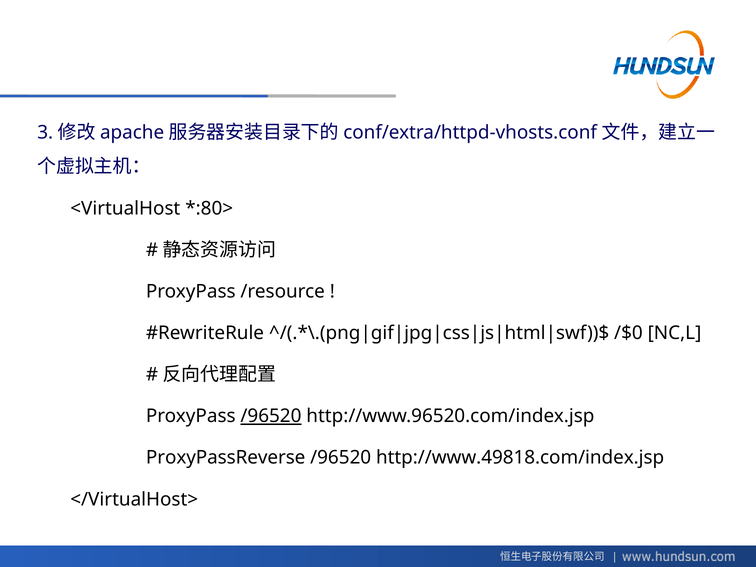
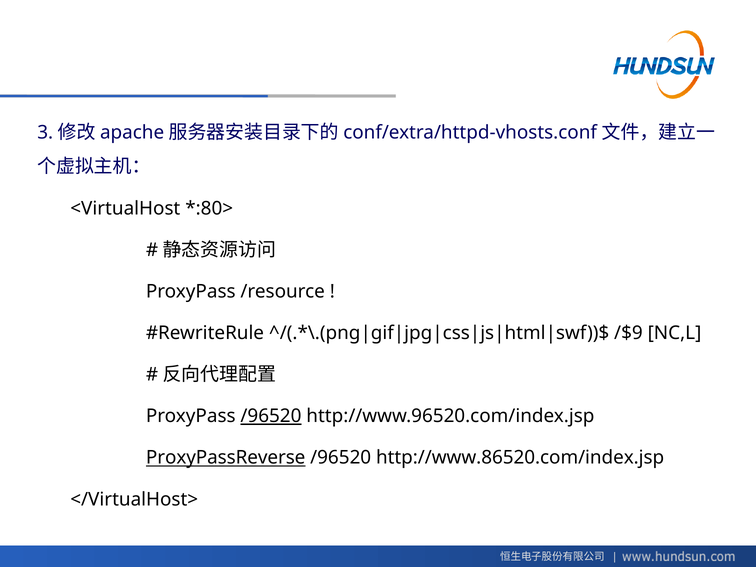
/$0: /$0 -> /$9
ProxyPassReverse underline: none -> present
http://www.49818.com/index.jsp: http://www.49818.com/index.jsp -> http://www.86520.com/index.jsp
